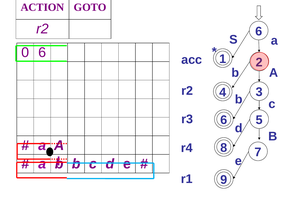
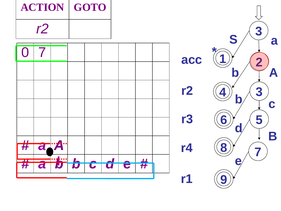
r2 6: 6 -> 3
0 6: 6 -> 7
